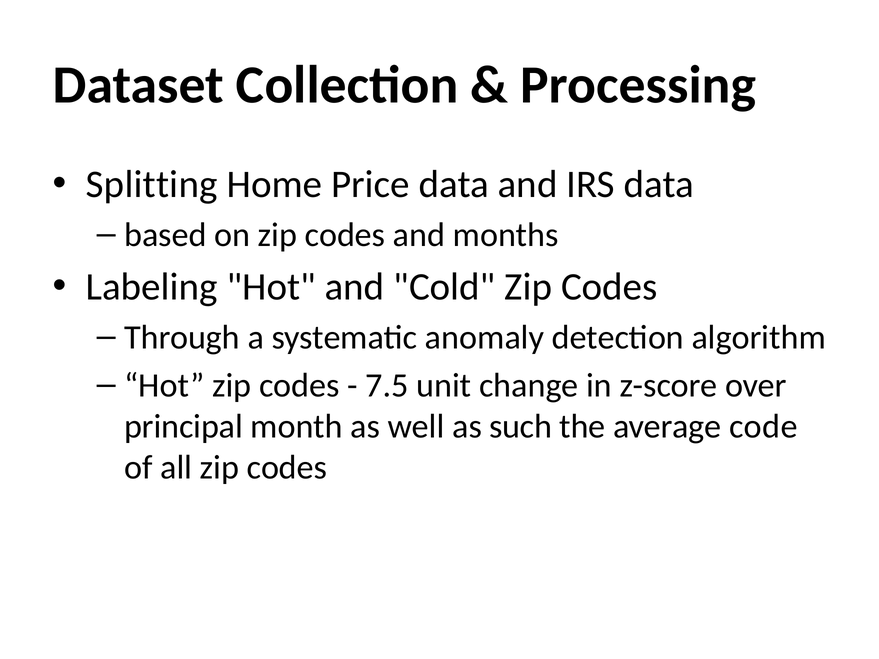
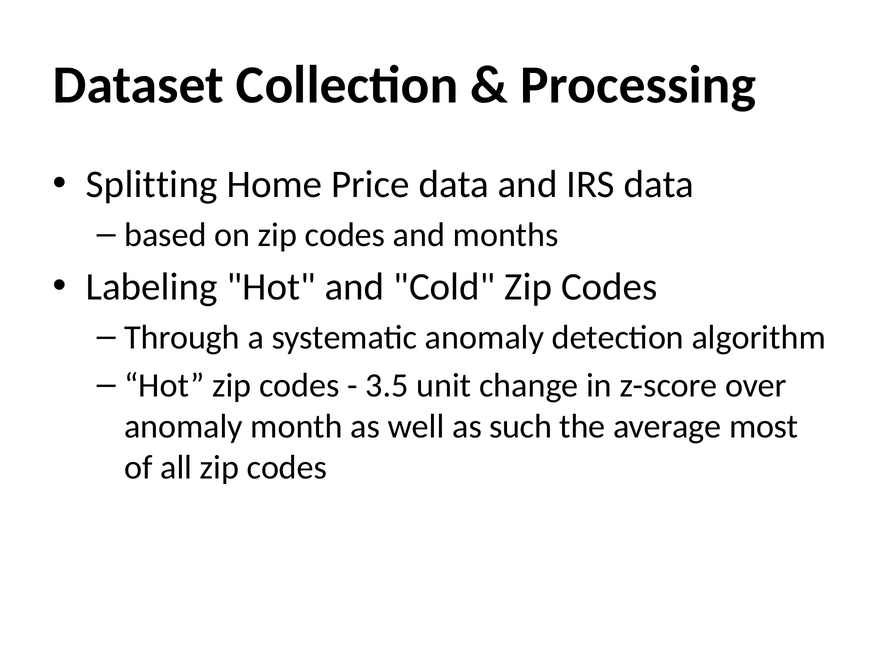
7.5: 7.5 -> 3.5
principal at (184, 426): principal -> anomaly
code: code -> most
